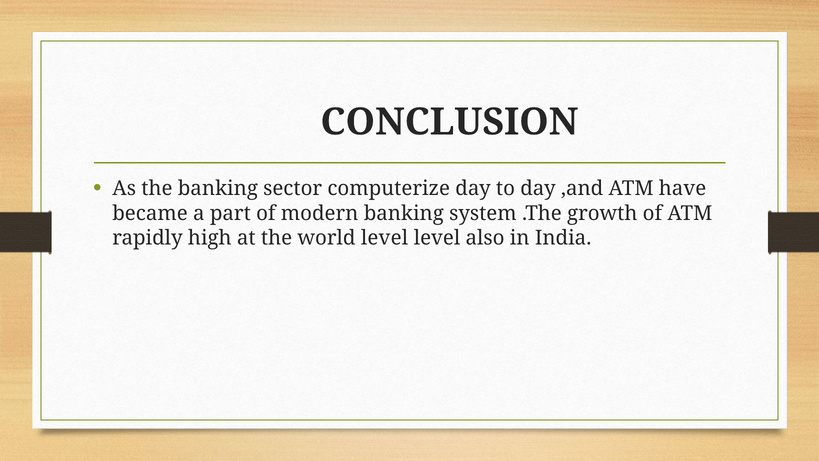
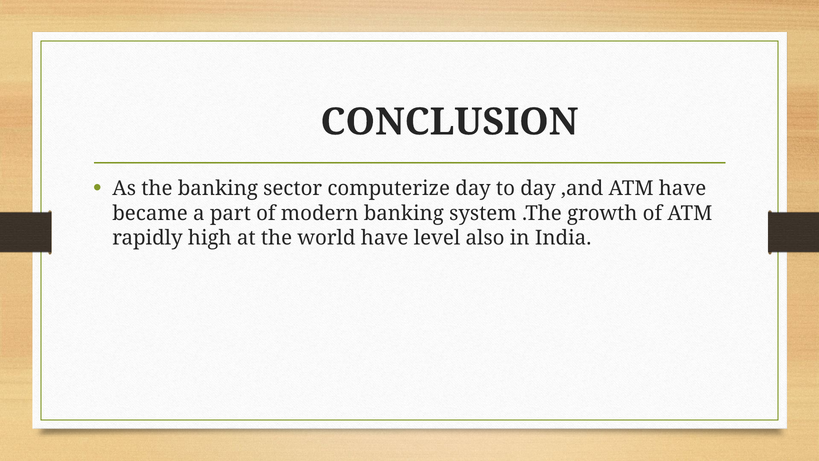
world level: level -> have
